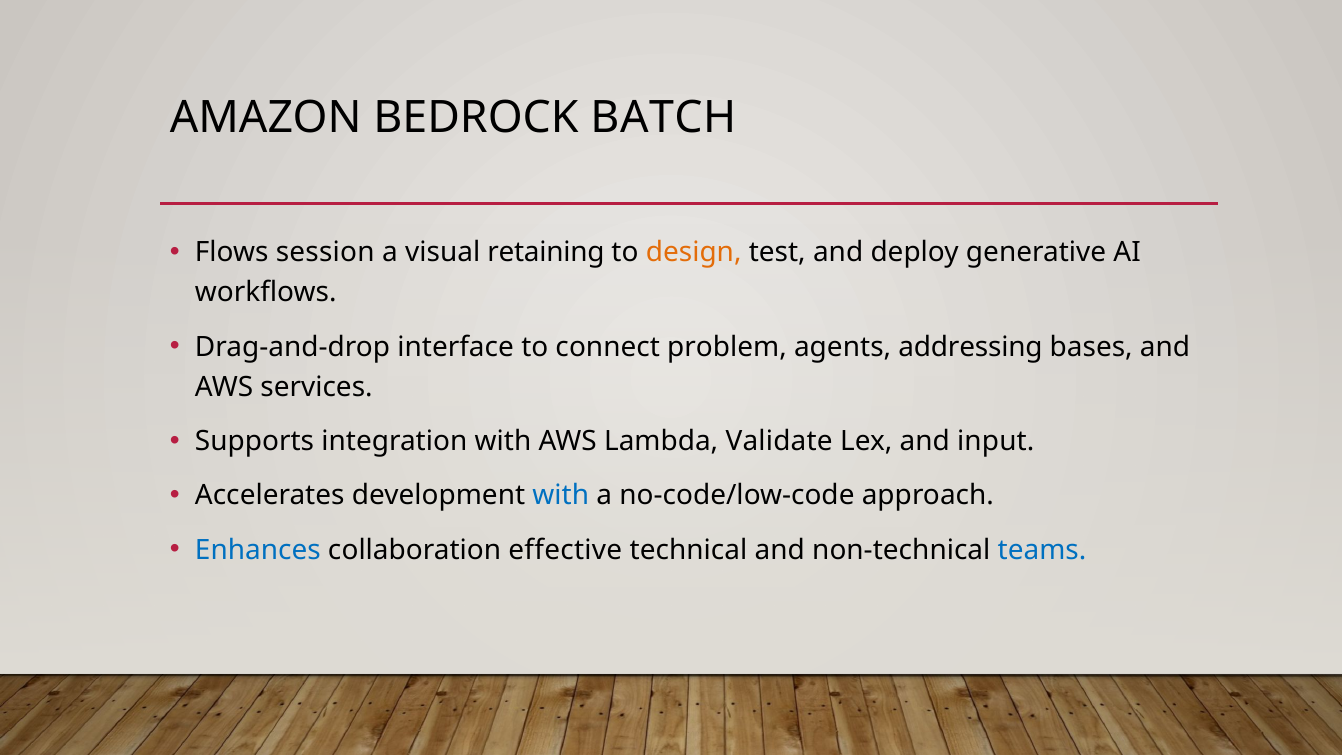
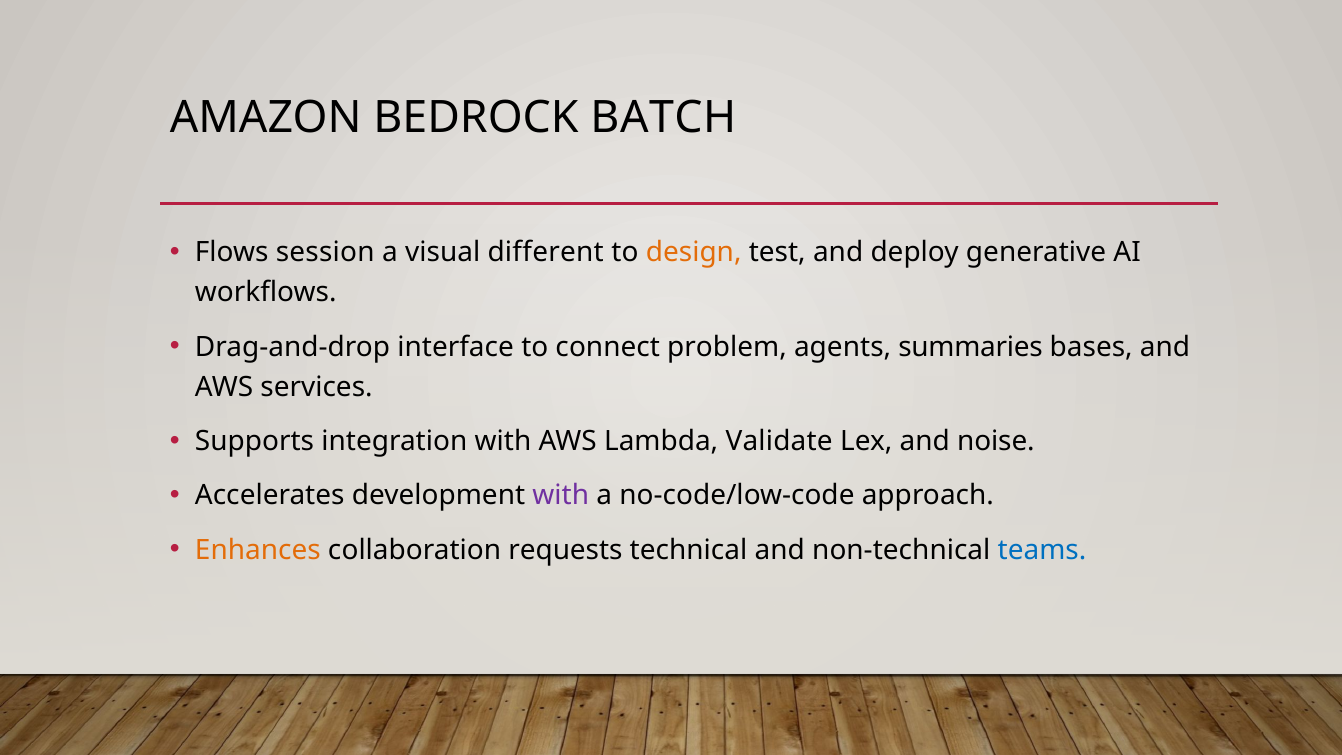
retaining: retaining -> different
addressing: addressing -> summaries
input: input -> noise
with at (561, 496) colour: blue -> purple
Enhances colour: blue -> orange
effective: effective -> requests
